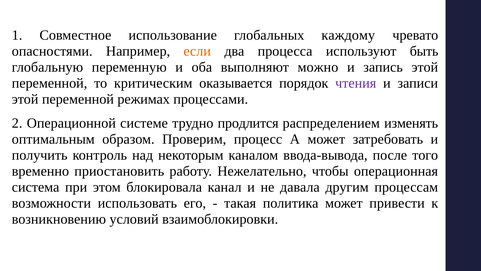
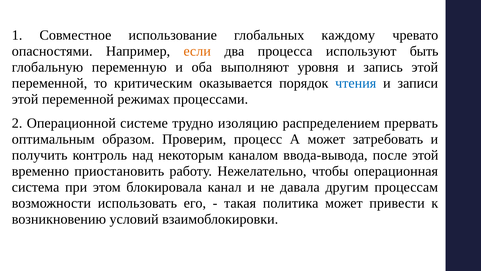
можно: можно -> уровня
чтения colour: purple -> blue
продлится: продлится -> изоляцию
изменять: изменять -> прервать
после того: того -> этой
